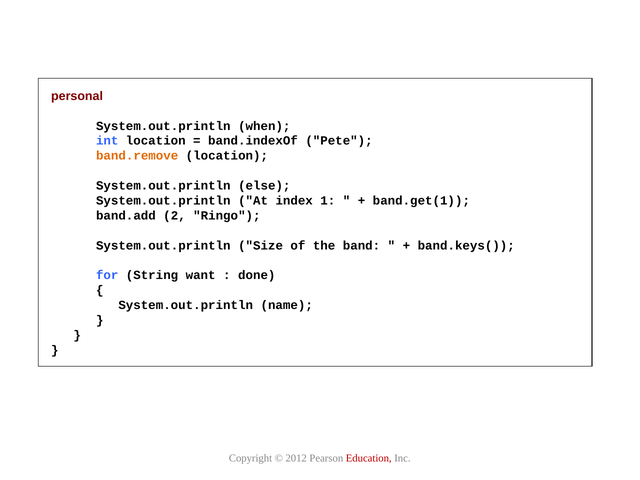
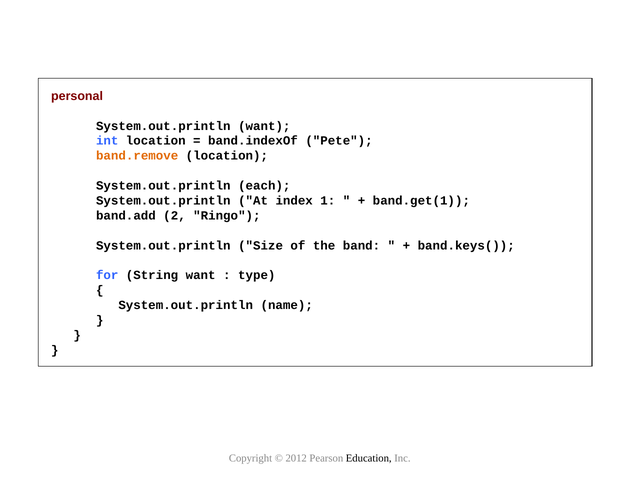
System.out.println when: when -> want
else: else -> each
done: done -> type
Education colour: red -> black
